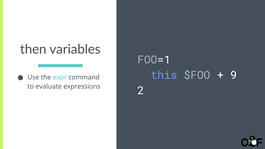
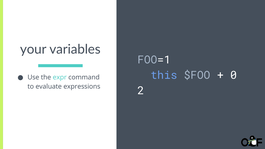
then: then -> your
9: 9 -> 0
